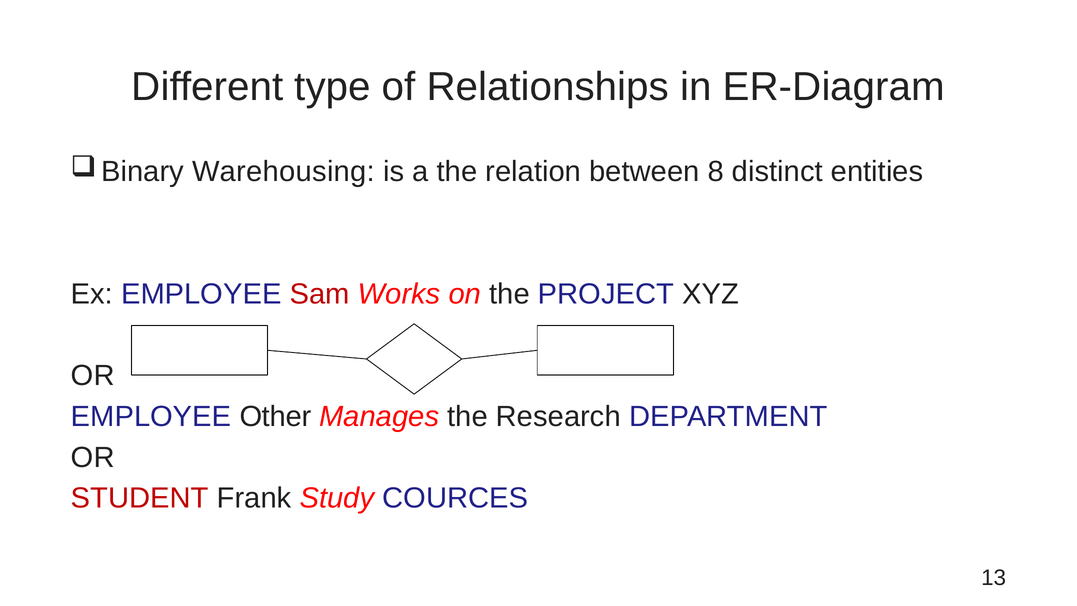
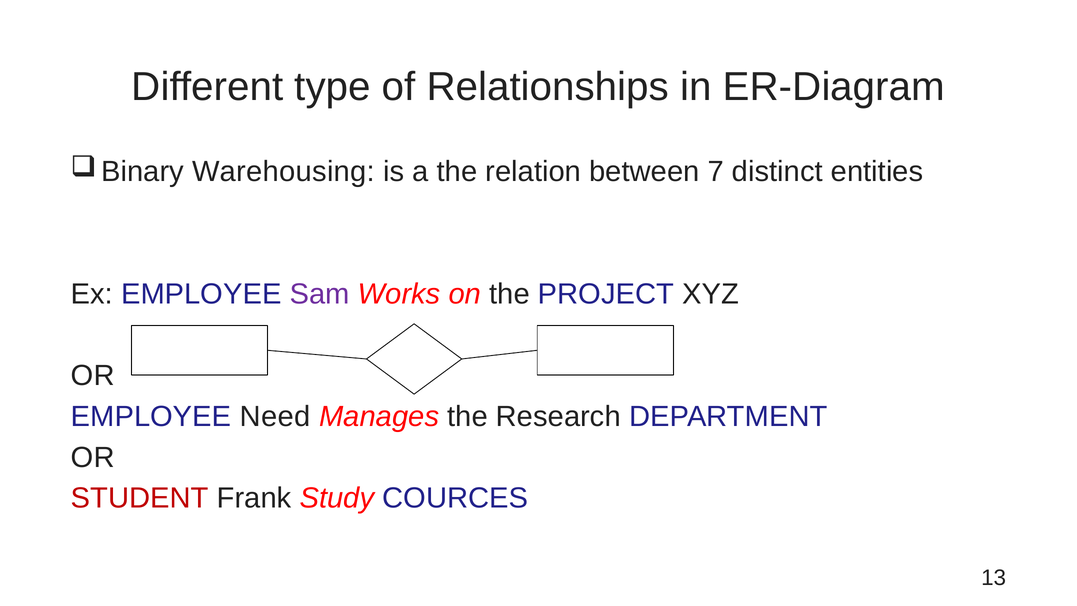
8: 8 -> 7
Sam colour: red -> purple
Other: Other -> Need
